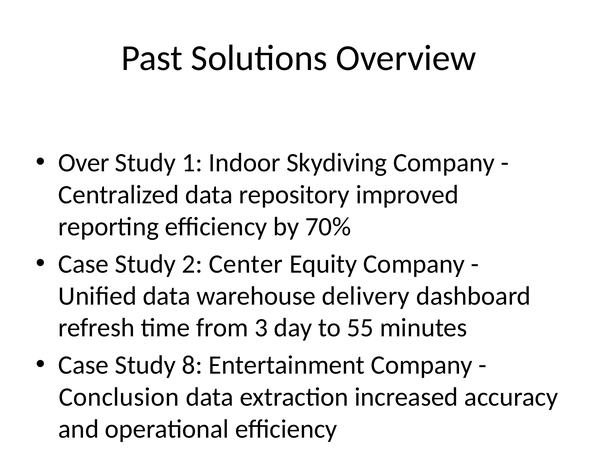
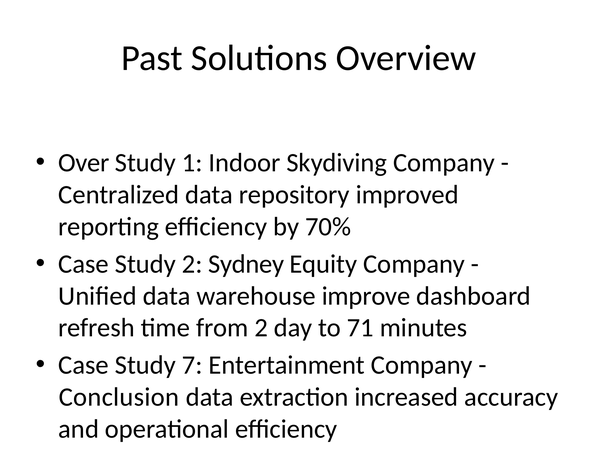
Center: Center -> Sydney
delivery: delivery -> improve
from 3: 3 -> 2
55: 55 -> 71
8: 8 -> 7
